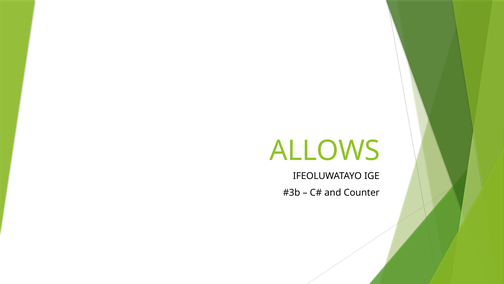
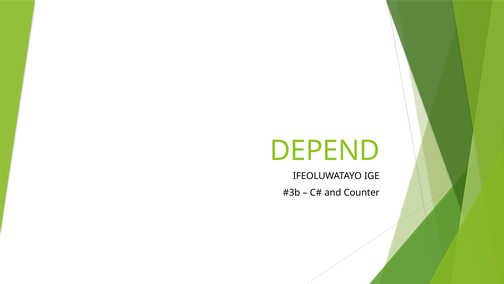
ALLOWS: ALLOWS -> DEPEND
